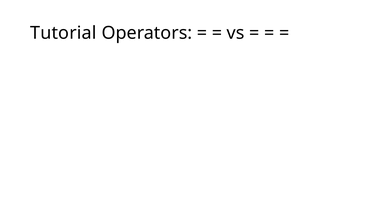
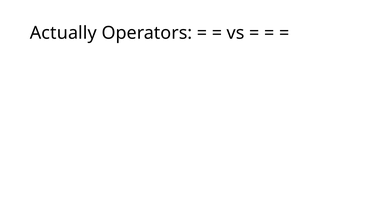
Tutorial: Tutorial -> Actually
